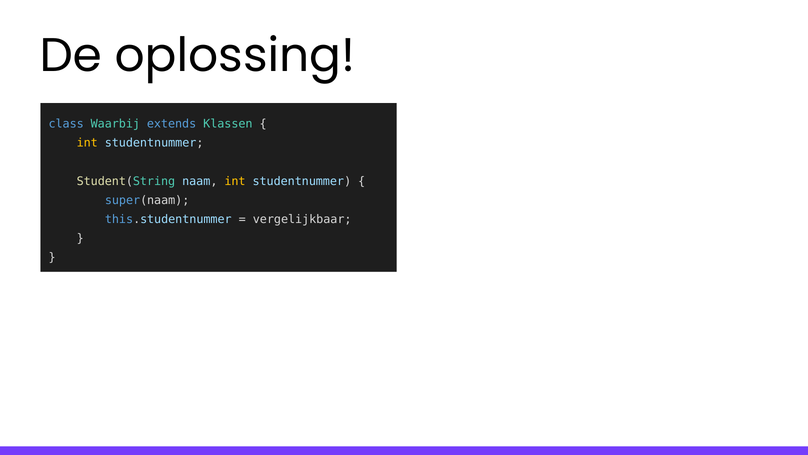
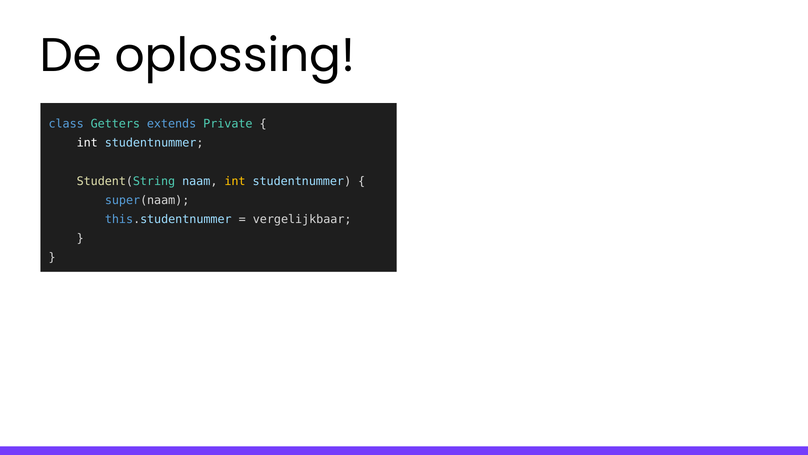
Waarbij: Waarbij -> Getters
Klassen: Klassen -> Private
int at (87, 143) colour: yellow -> white
